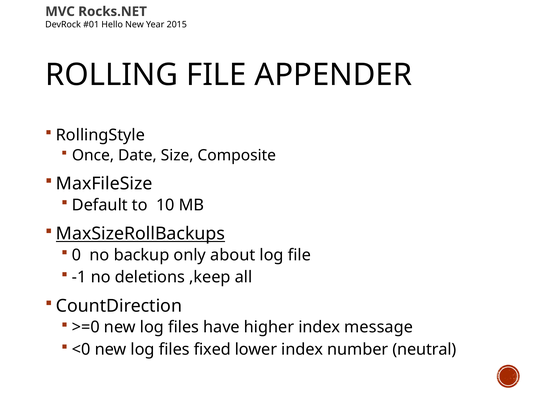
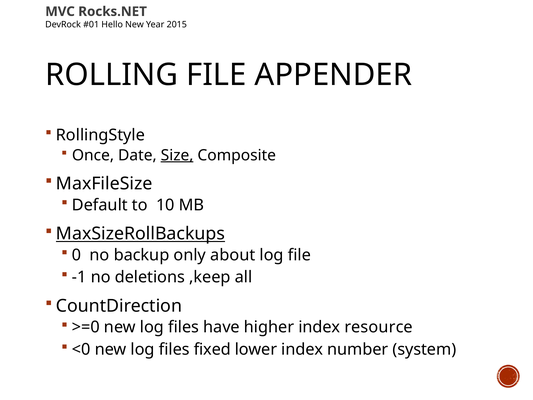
Size underline: none -> present
message: message -> resource
neutral: neutral -> system
